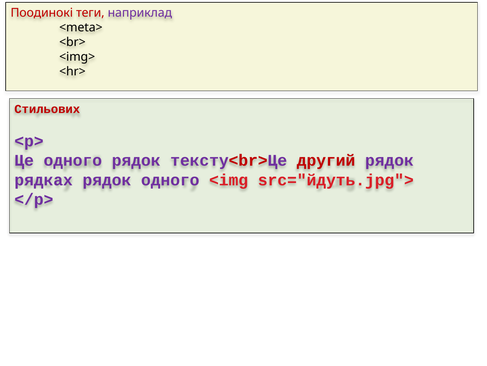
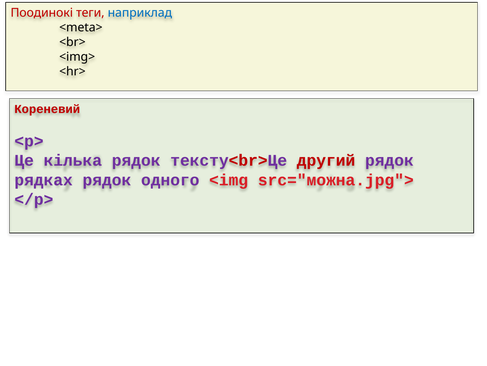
наприклад colour: purple -> blue
Стильових: Стильових -> Кореневий
Це одного: одного -> кілька
src="йдуть.jpg">: src="йдуть.jpg"> -> src="можна.jpg">
